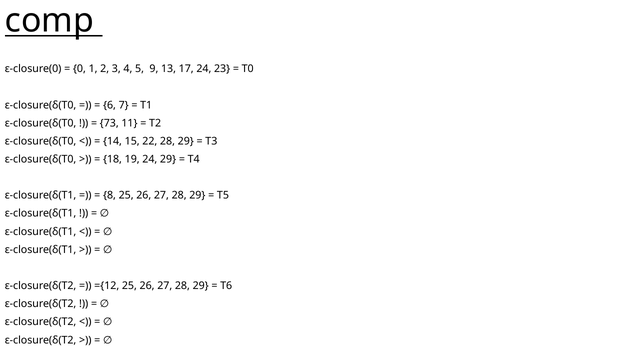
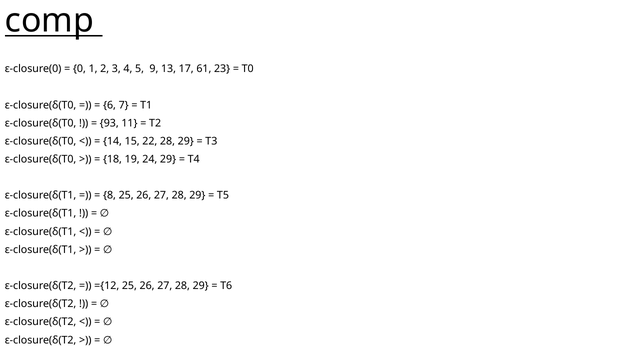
17 24: 24 -> 61
73: 73 -> 93
